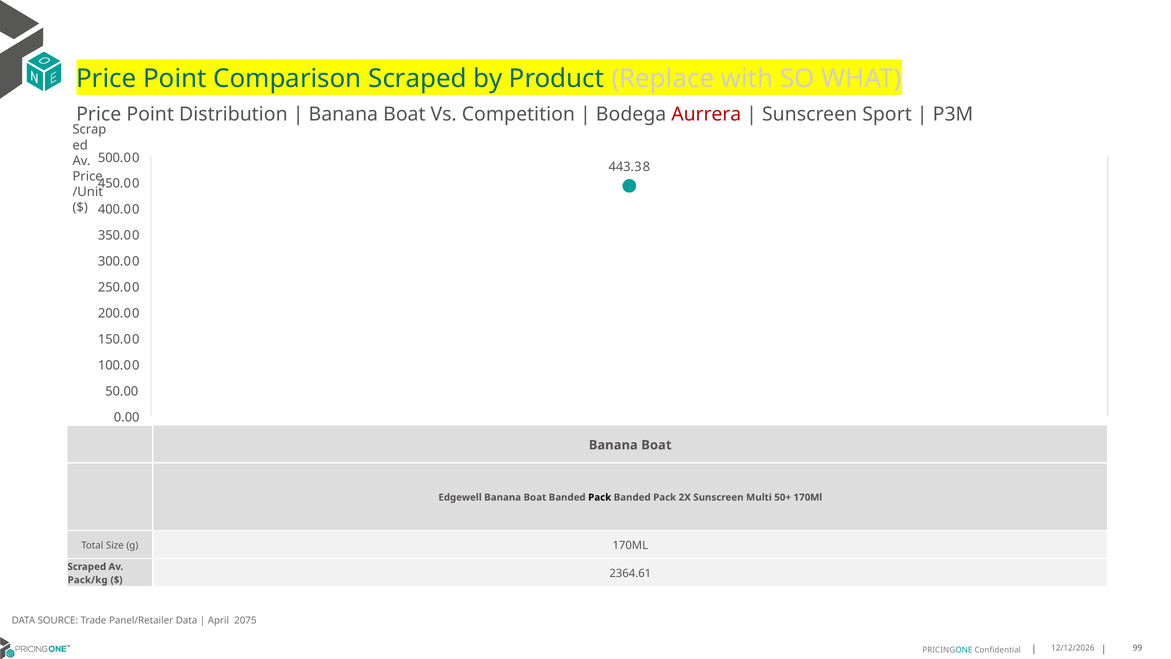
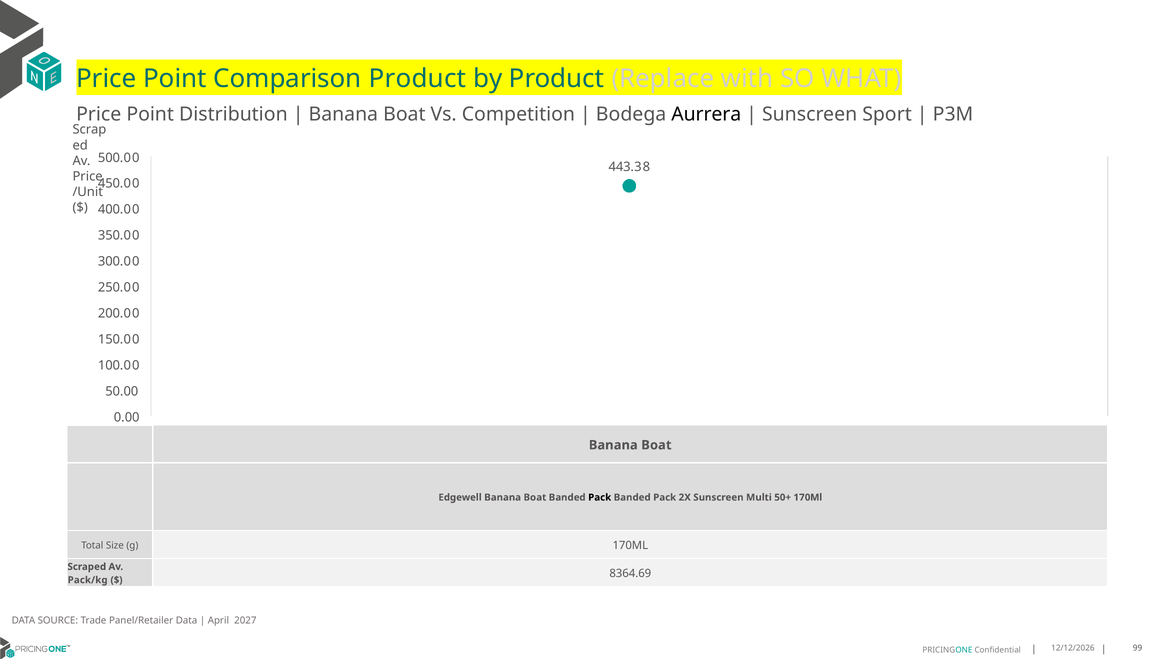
Comparison Scraped: Scraped -> Product
Aurrera colour: red -> black
2364.61: 2364.61 -> 8364.69
2075: 2075 -> 2027
